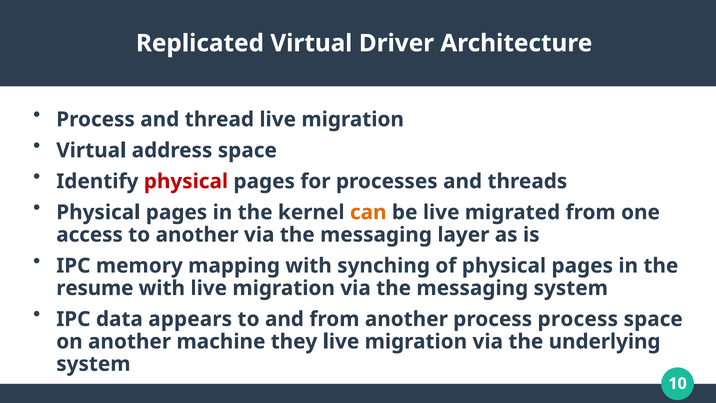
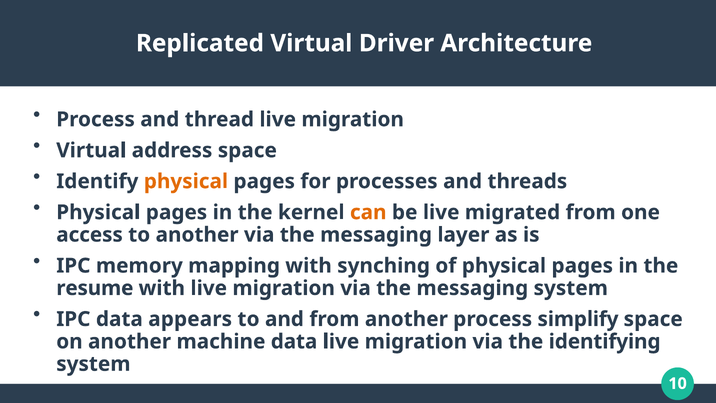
physical at (186, 181) colour: red -> orange
process process: process -> simplify
machine they: they -> data
underlying: underlying -> identifying
